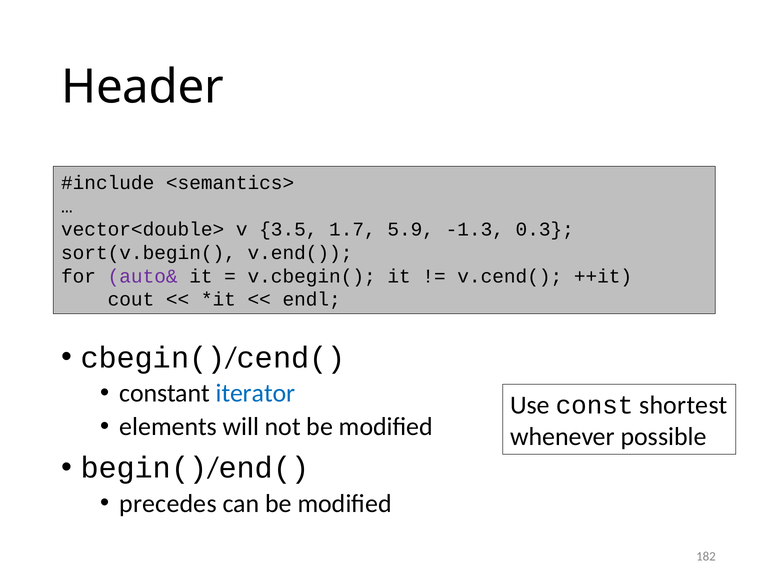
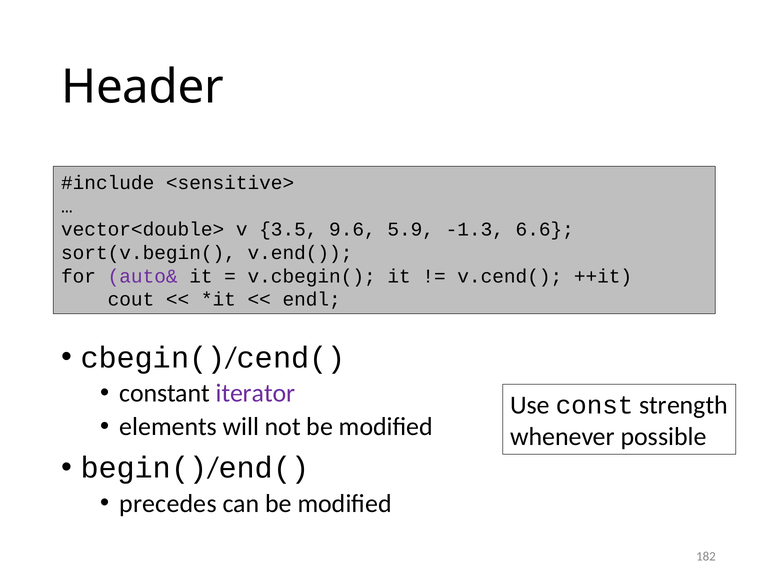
<semantics>: <semantics> -> <sensitive>
1.7: 1.7 -> 9.6
0.3: 0.3 -> 6.6
iterator colour: blue -> purple
shortest: shortest -> strength
